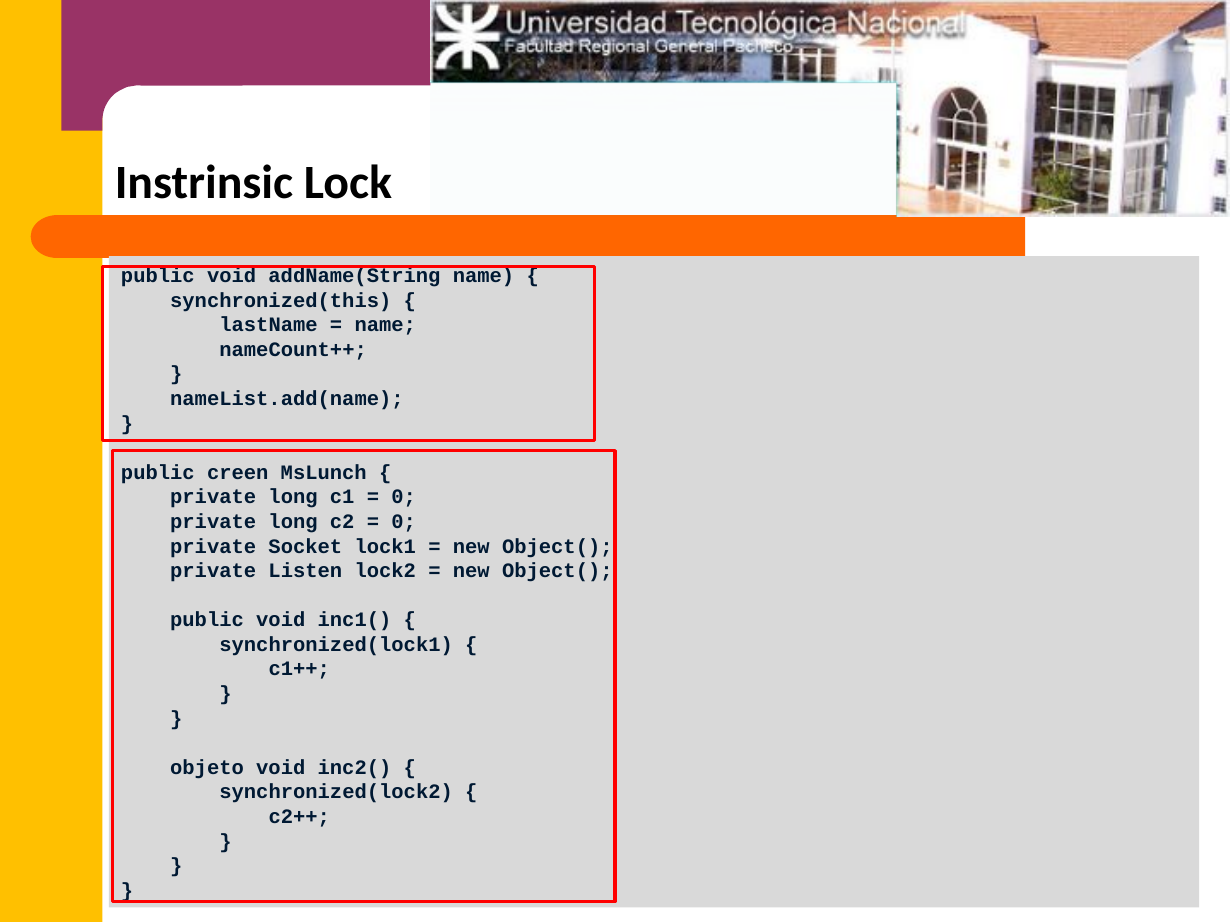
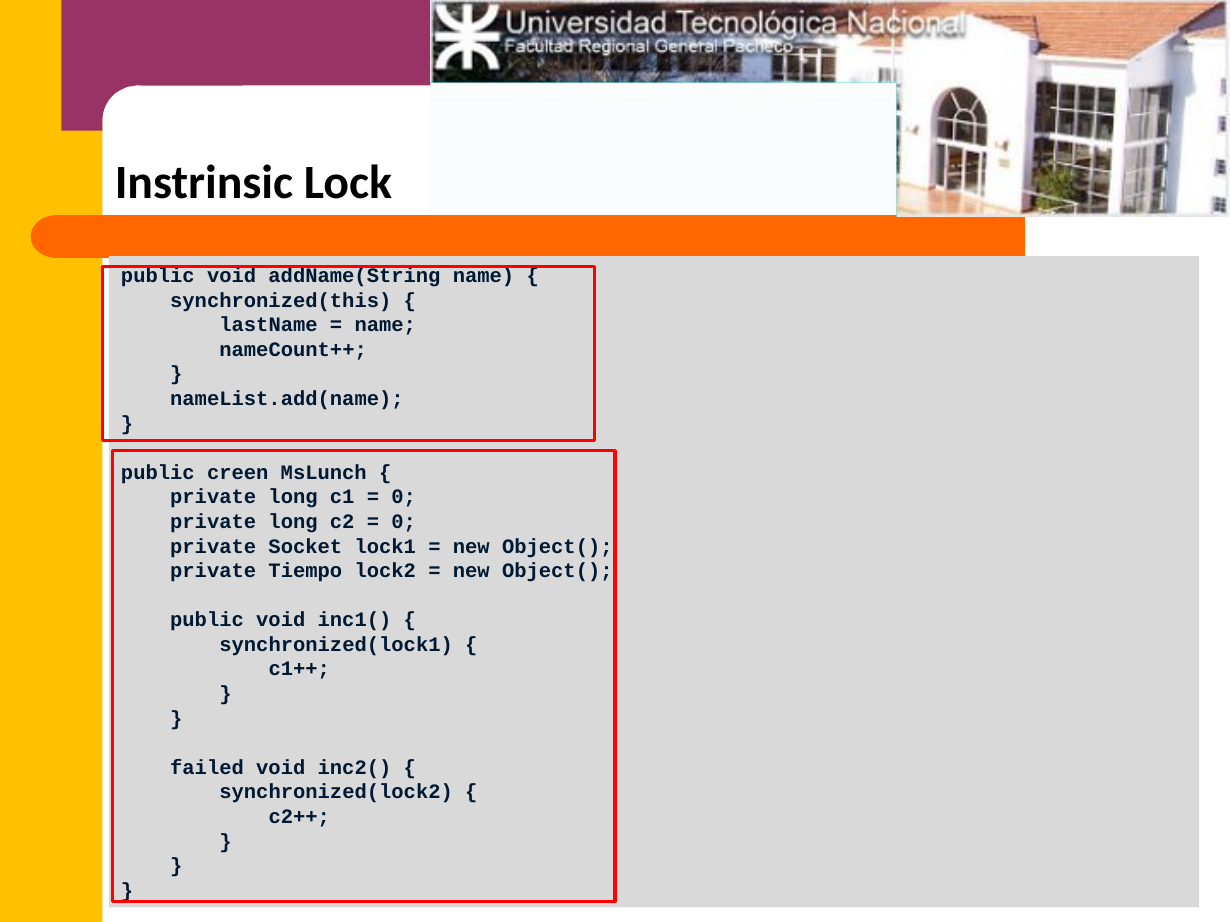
Listen: Listen -> Tiempo
objeto: objeto -> failed
